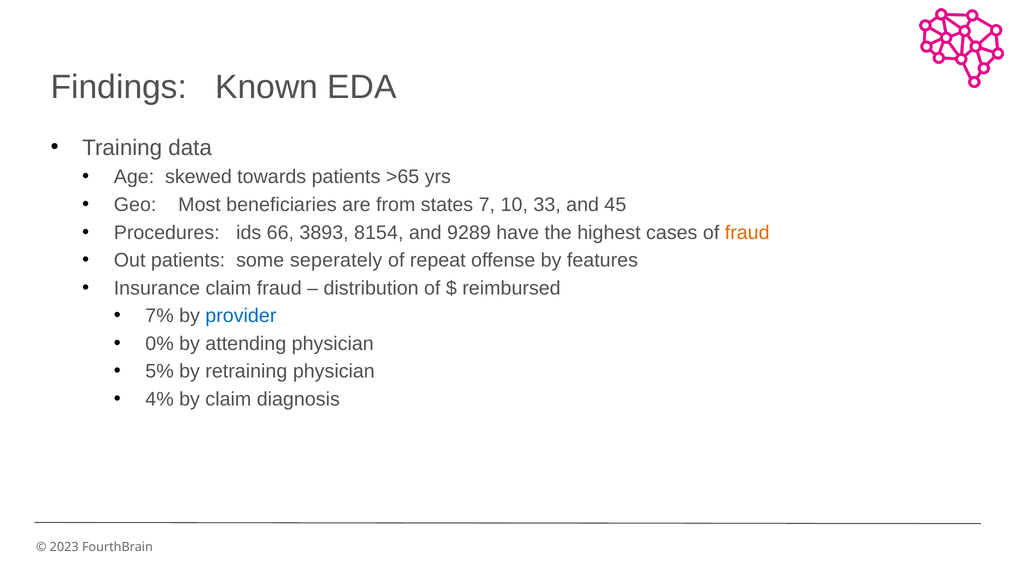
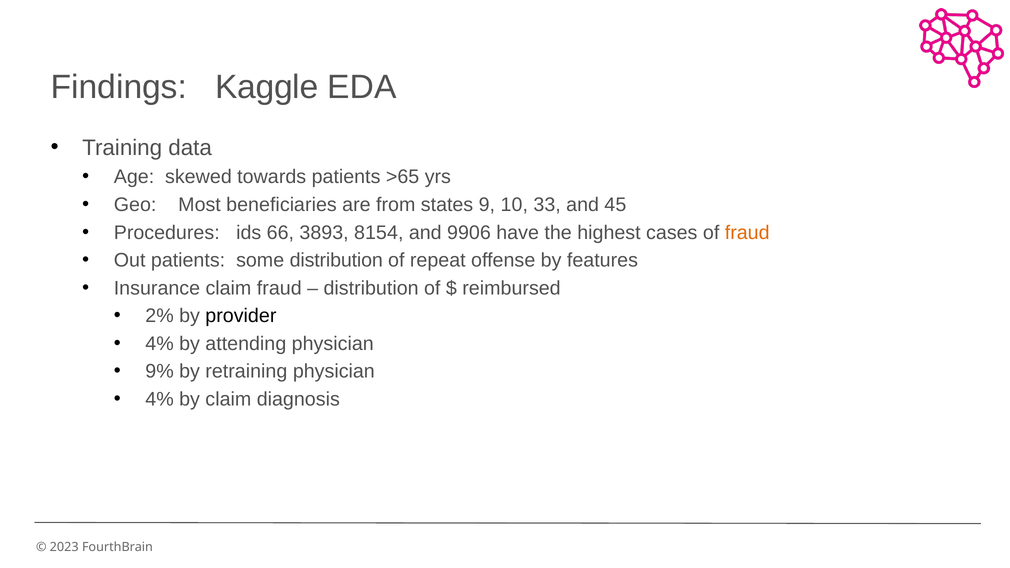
Known: Known -> Kaggle
7: 7 -> 9
9289: 9289 -> 9906
some seperately: seperately -> distribution
7%: 7% -> 2%
provider colour: blue -> black
0% at (160, 344): 0% -> 4%
5%: 5% -> 9%
